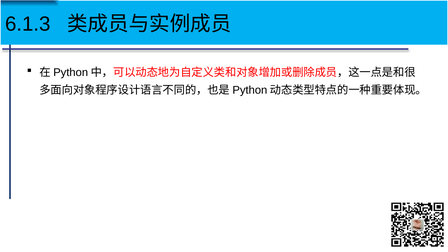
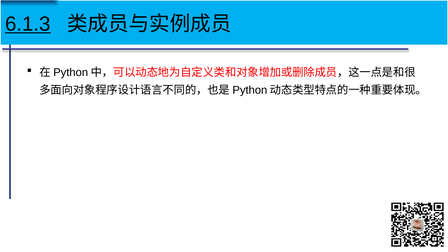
6.1.3 underline: none -> present
